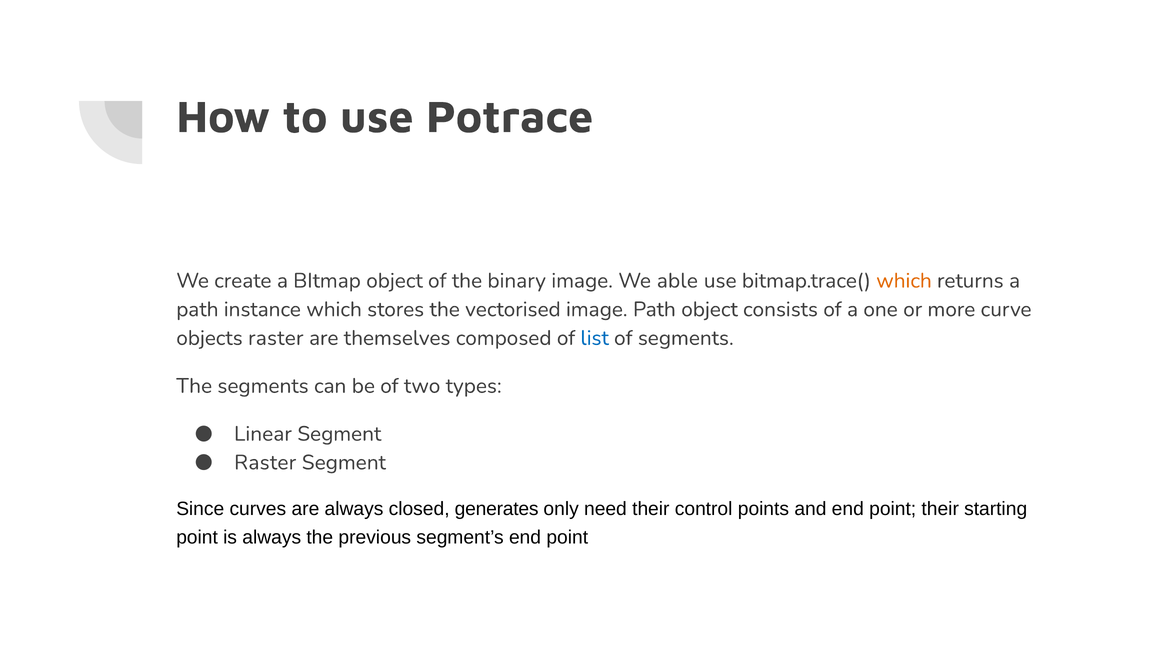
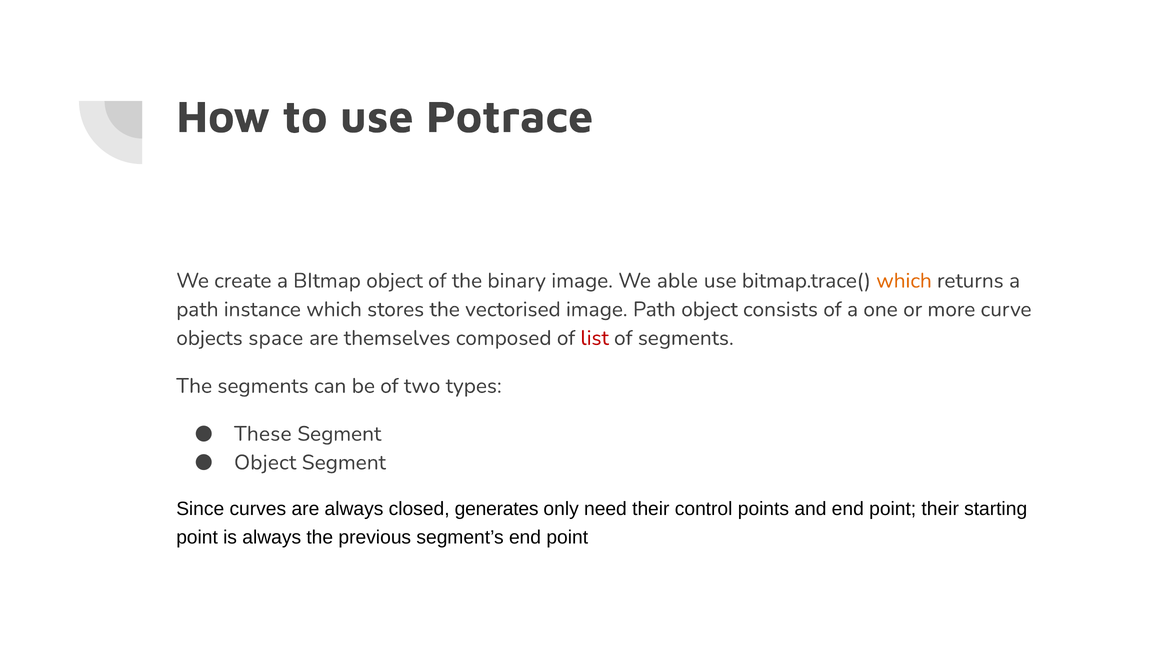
objects raster: raster -> space
list colour: blue -> red
Linear: Linear -> These
Raster at (265, 462): Raster -> Object
